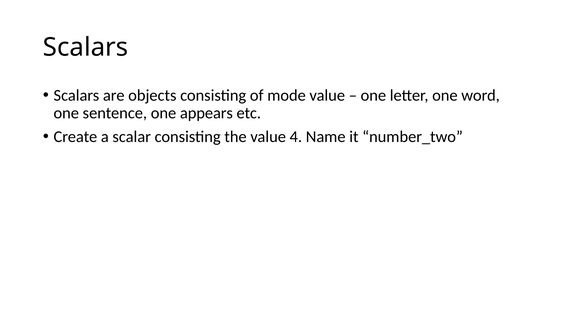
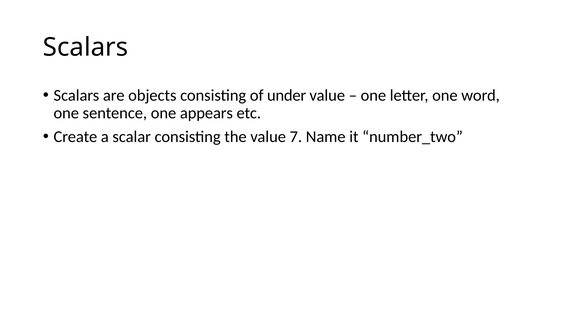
mode: mode -> under
4: 4 -> 7
